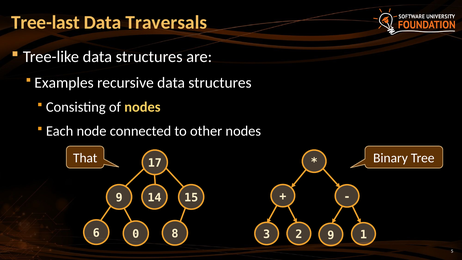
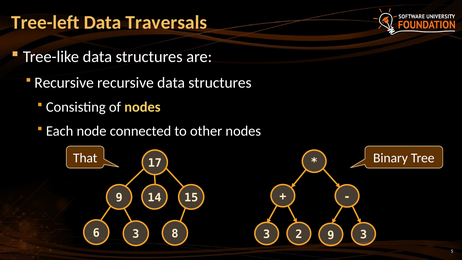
Tree-last: Tree-last -> Tree-left
Examples at (64, 83): Examples -> Recursive
6 0: 0 -> 3
9 1: 1 -> 3
